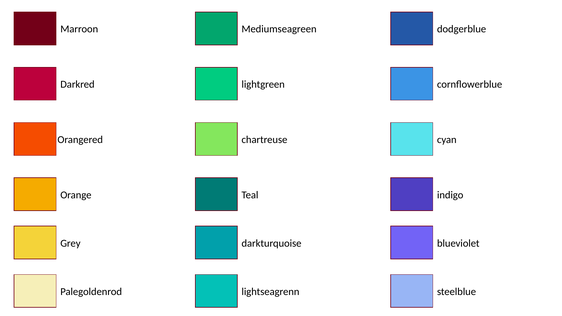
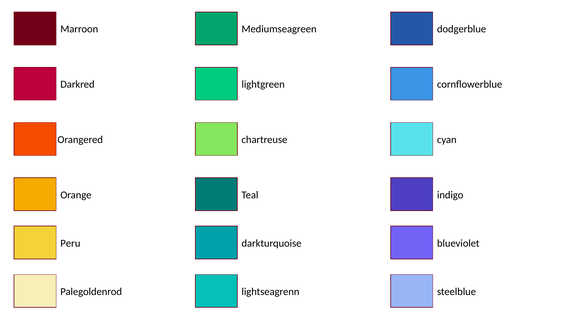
Grey: Grey -> Peru
